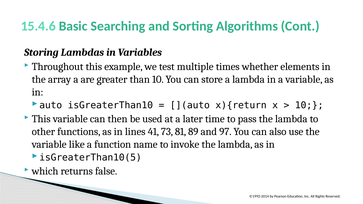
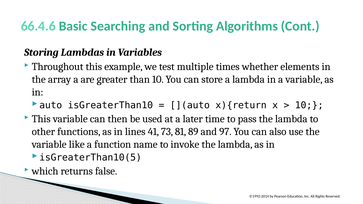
15.4.6: 15.4.6 -> 66.4.6
